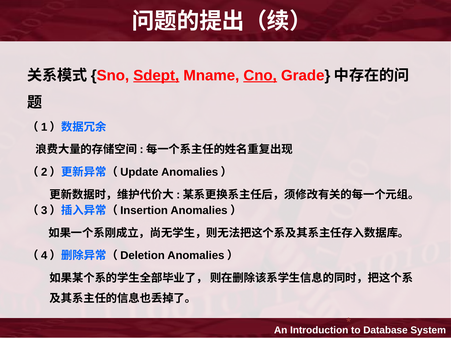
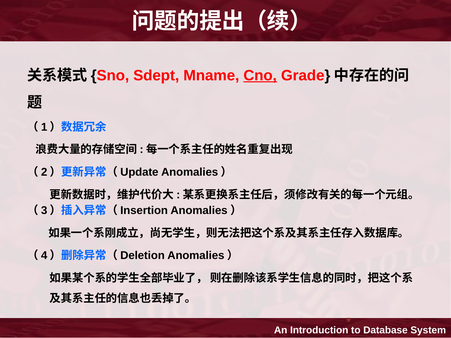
Sdept underline: present -> none
